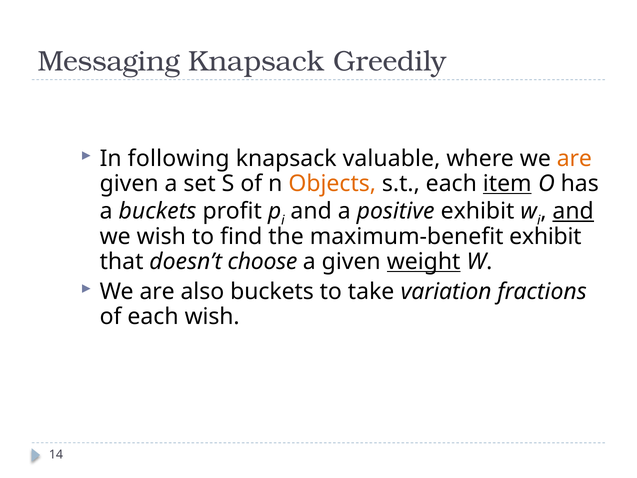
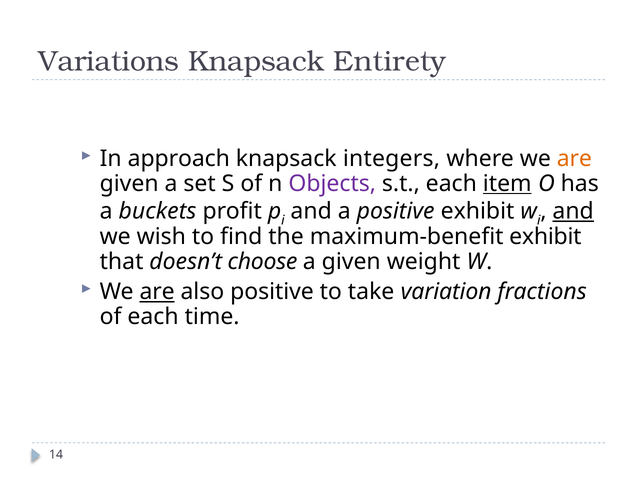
Messaging: Messaging -> Variations
Greedily: Greedily -> Entirety
following: following -> approach
valuable: valuable -> integers
Objects colour: orange -> purple
weight underline: present -> none
are at (157, 292) underline: none -> present
also buckets: buckets -> positive
each wish: wish -> time
